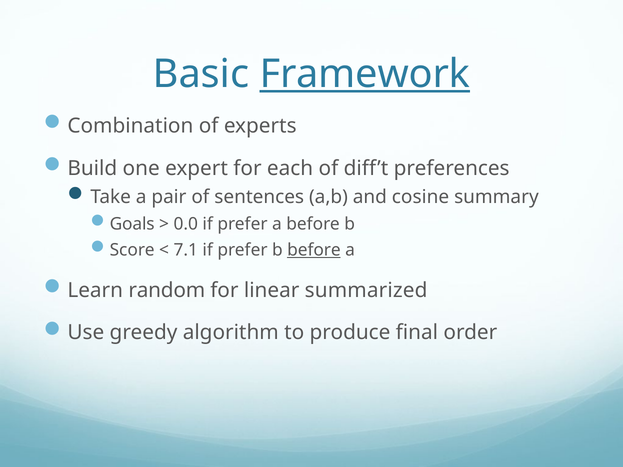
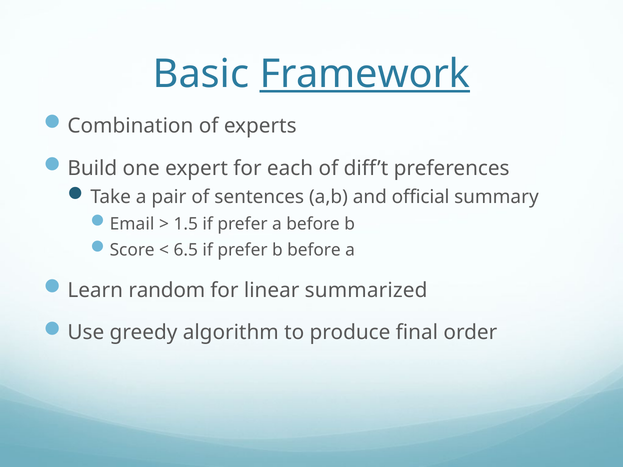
cosine: cosine -> official
Goals: Goals -> Email
0.0: 0.0 -> 1.5
7.1: 7.1 -> 6.5
before at (314, 250) underline: present -> none
